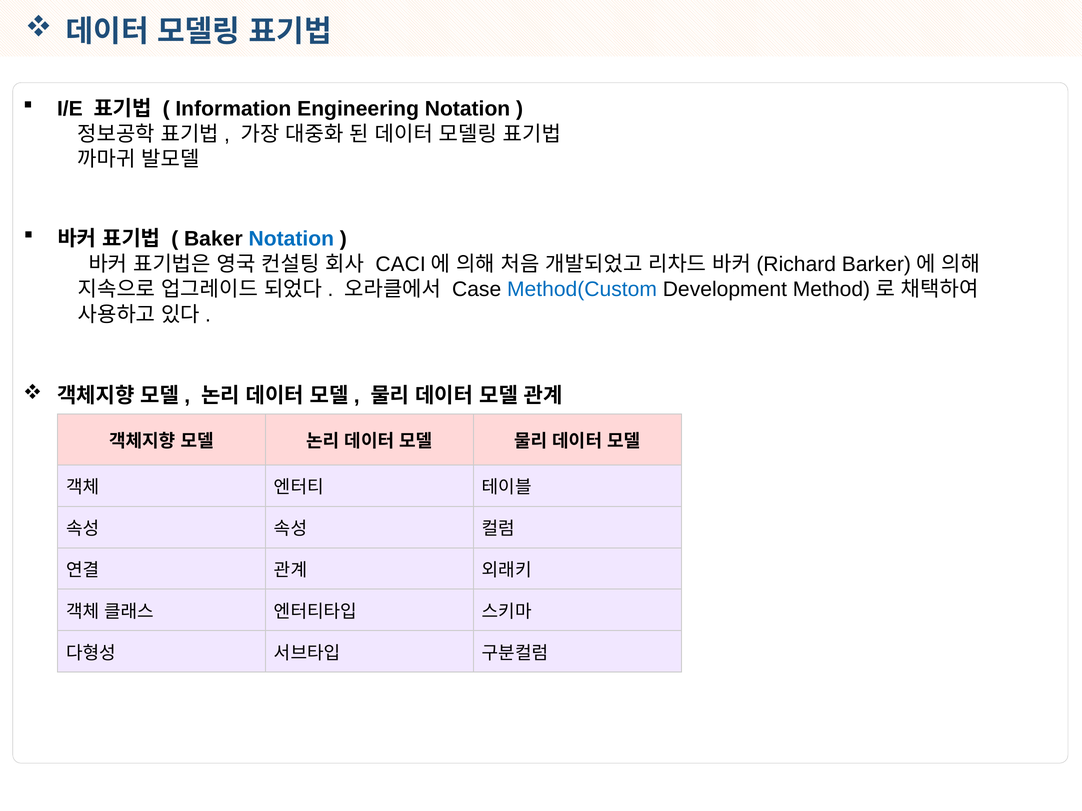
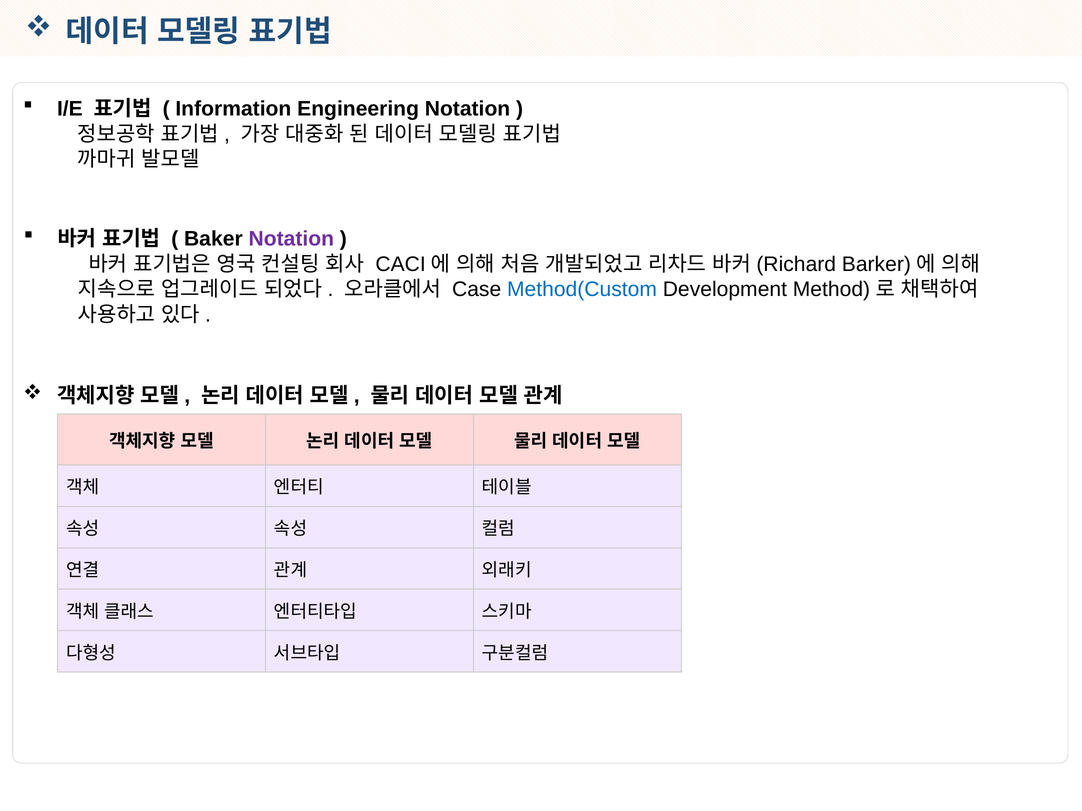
Notation at (291, 239) colour: blue -> purple
